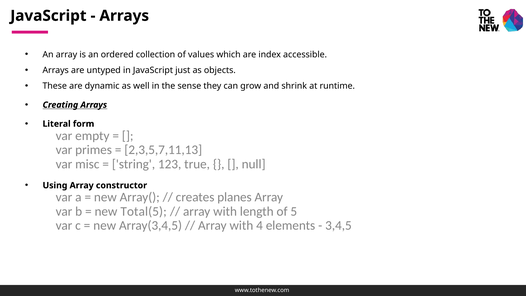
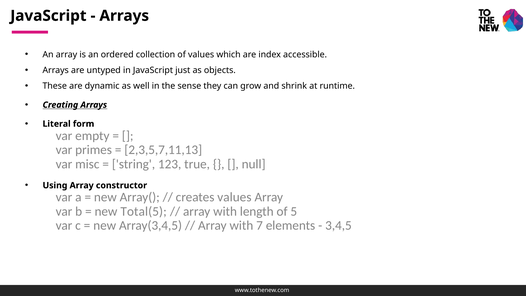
creates planes: planes -> values
4: 4 -> 7
